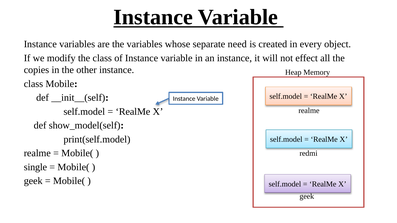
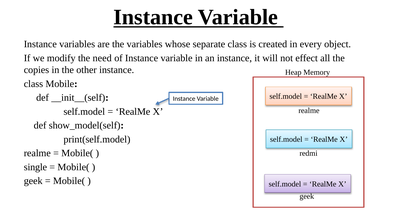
separate need: need -> class
the class: class -> need
